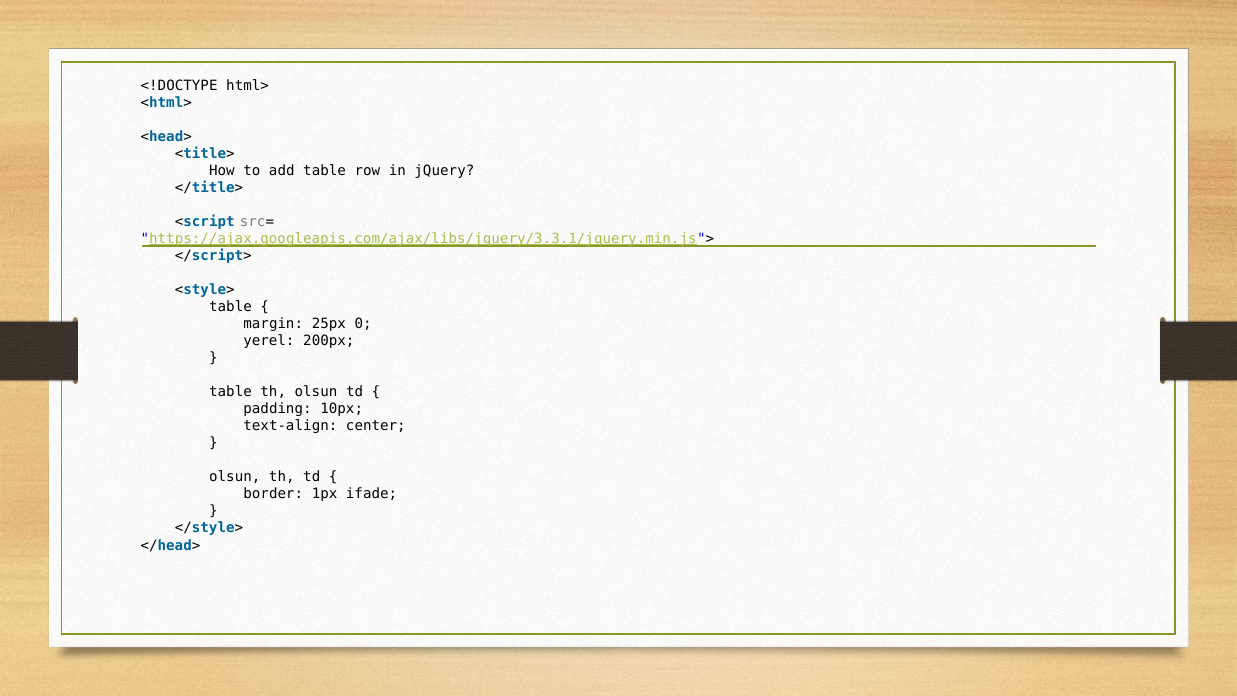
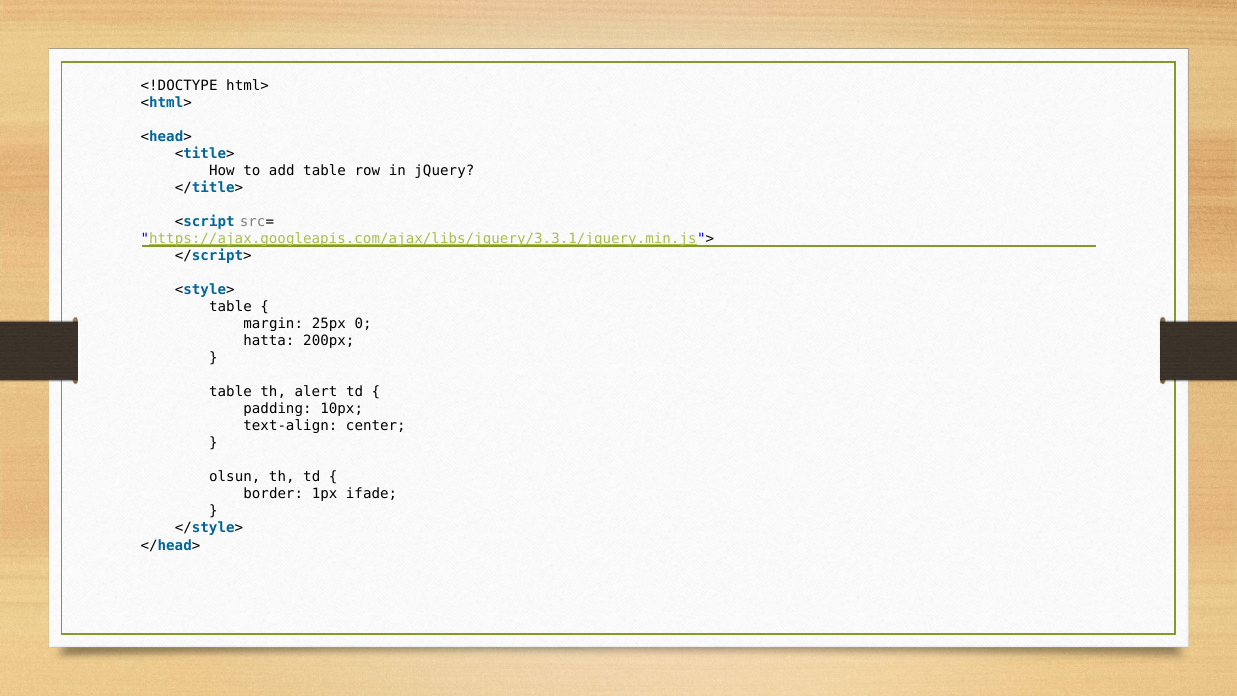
yerel: yerel -> hatta
th olsun: olsun -> alert
